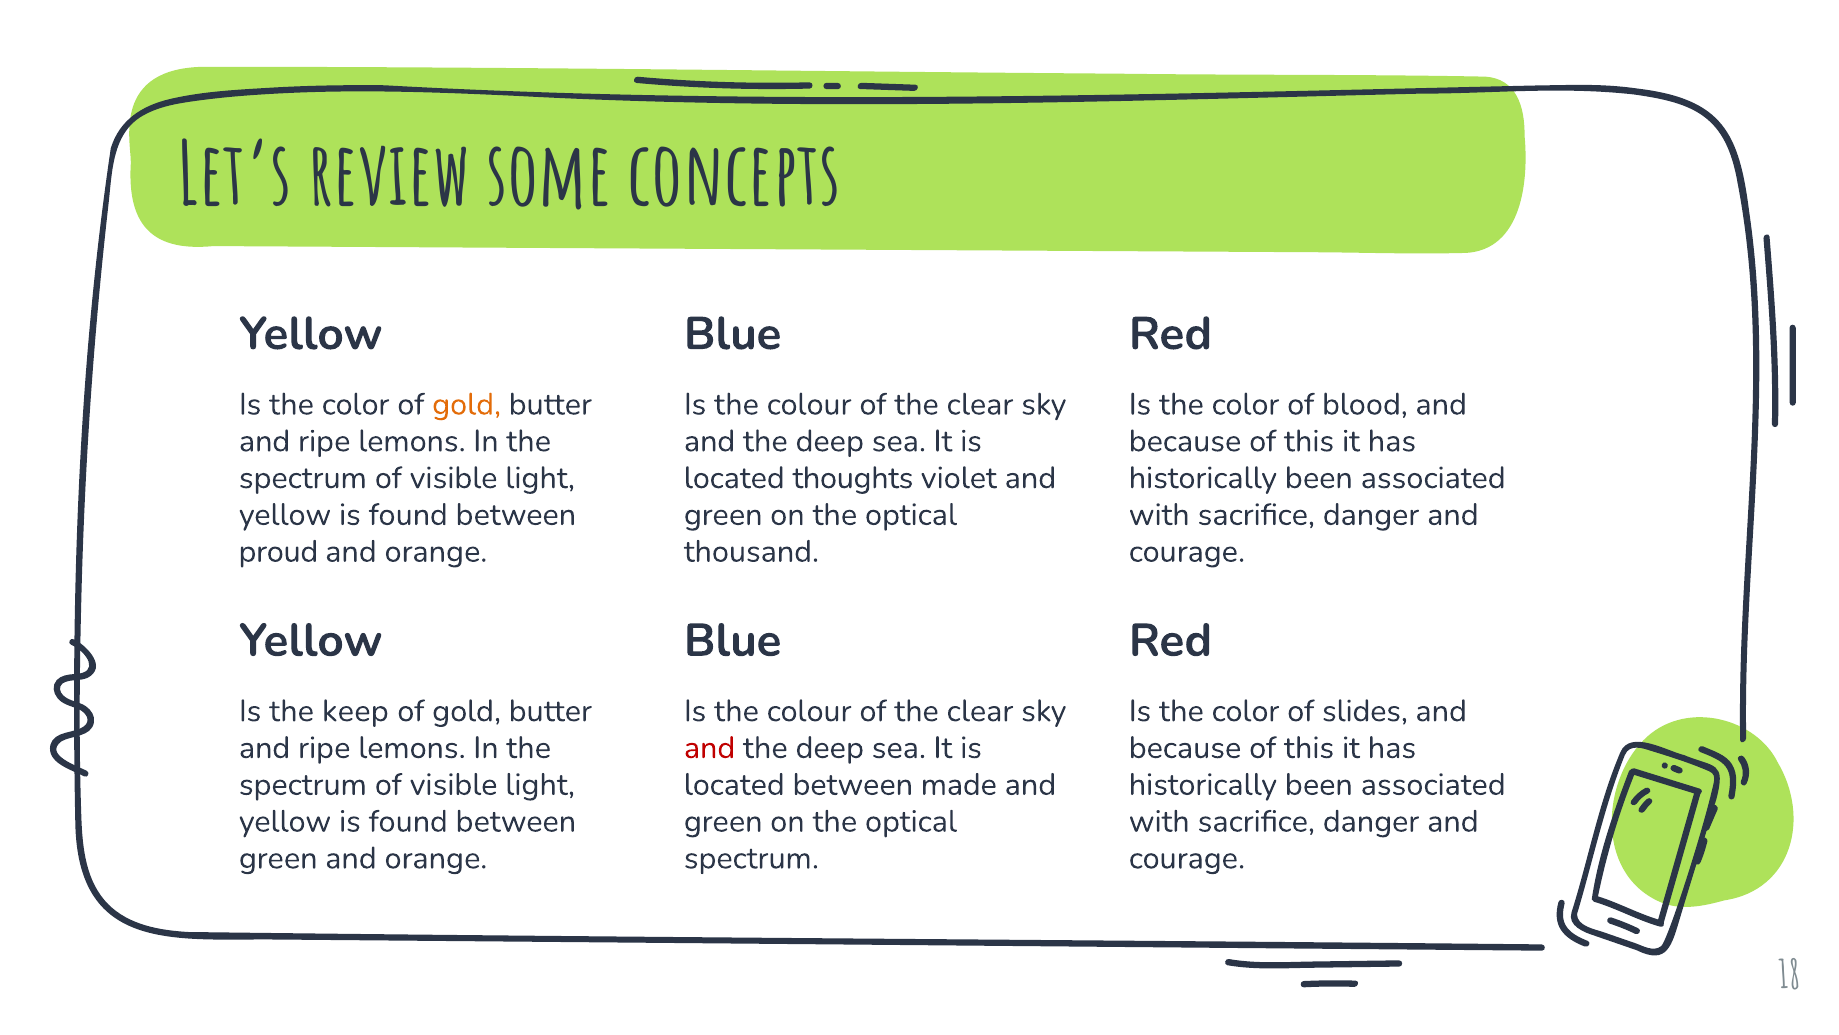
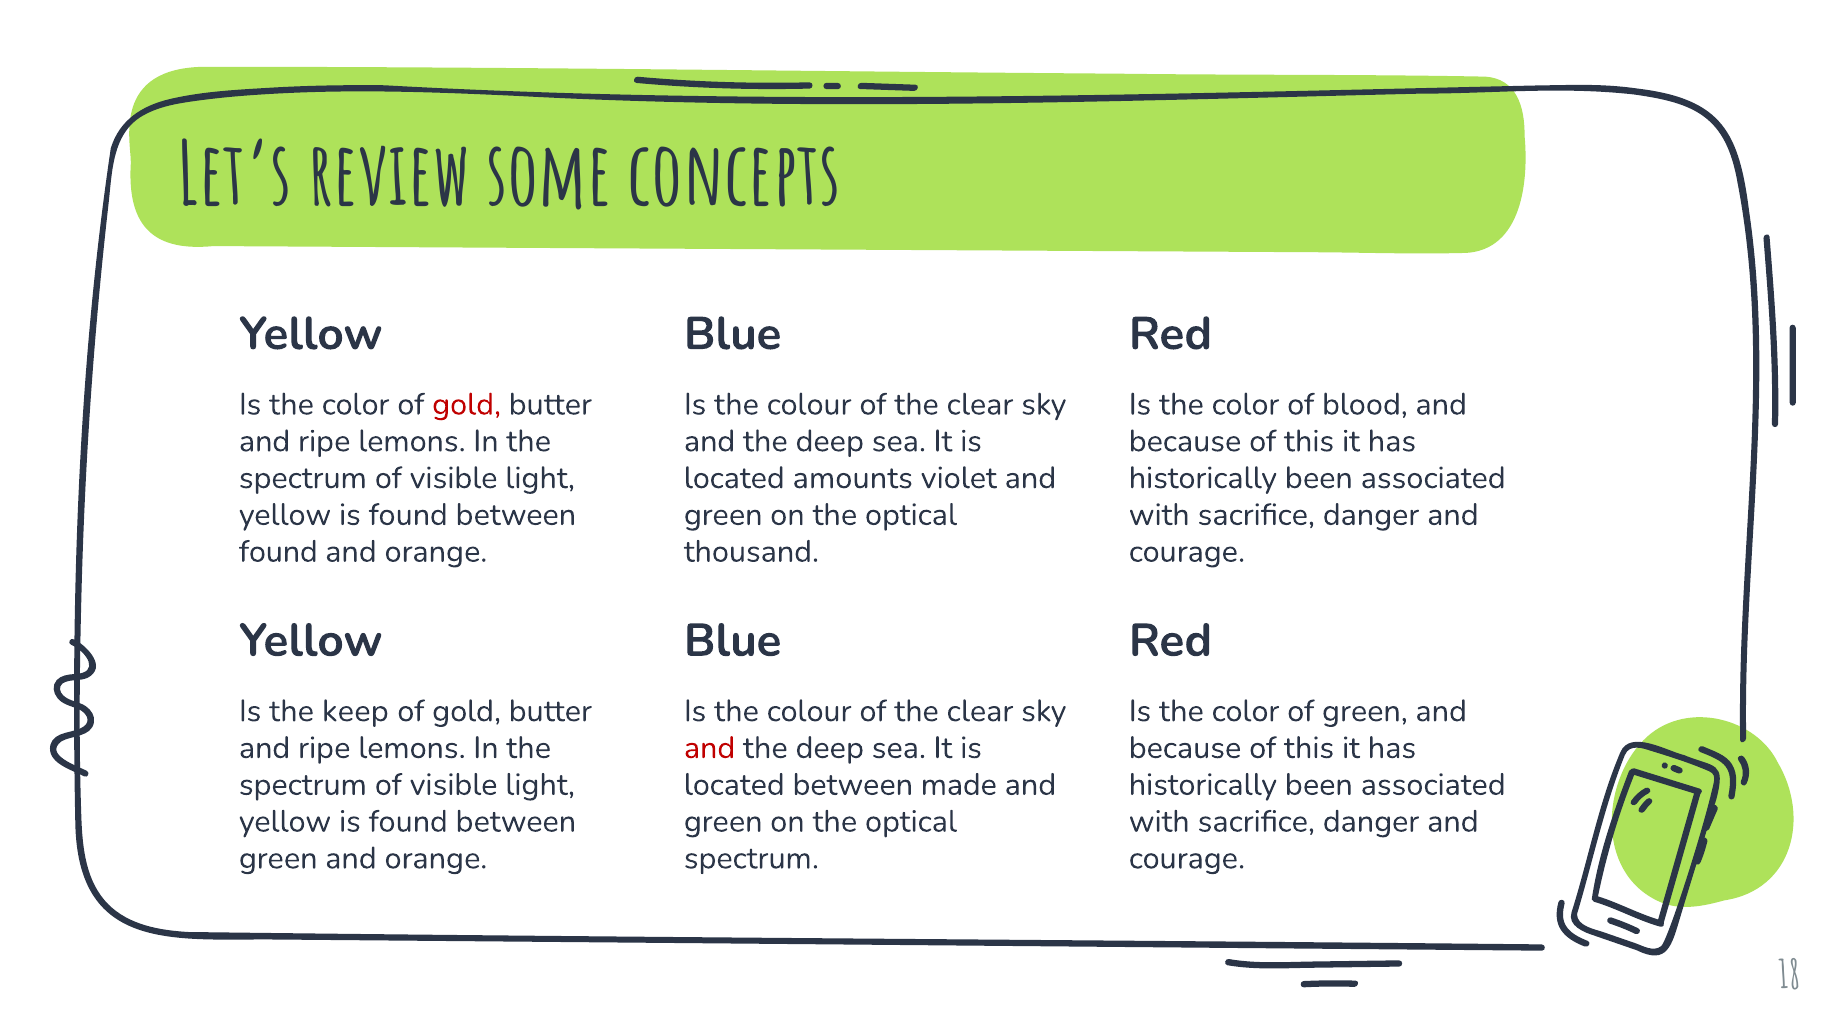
gold at (467, 404) colour: orange -> red
thoughts: thoughts -> amounts
proud at (278, 551): proud -> found
of slides: slides -> green
